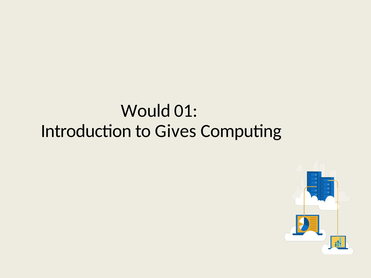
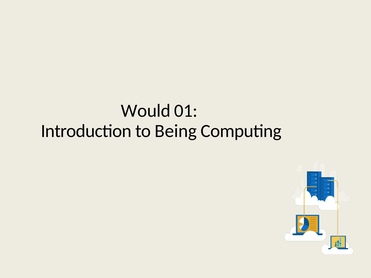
Gives: Gives -> Being
